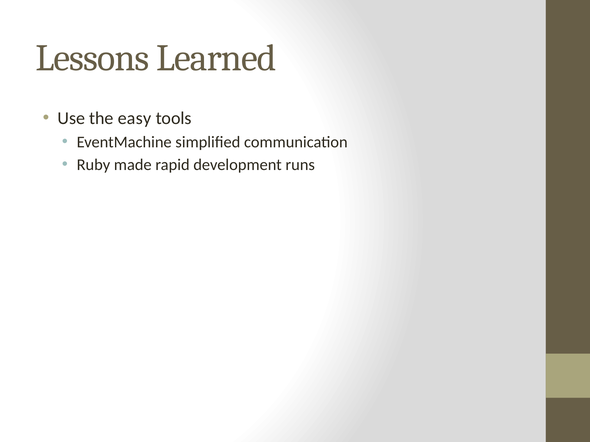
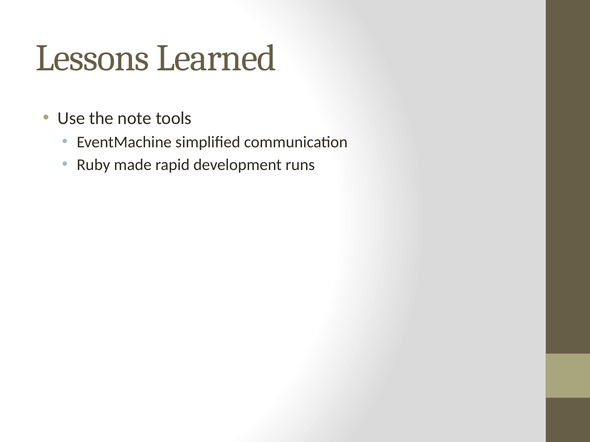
easy: easy -> note
